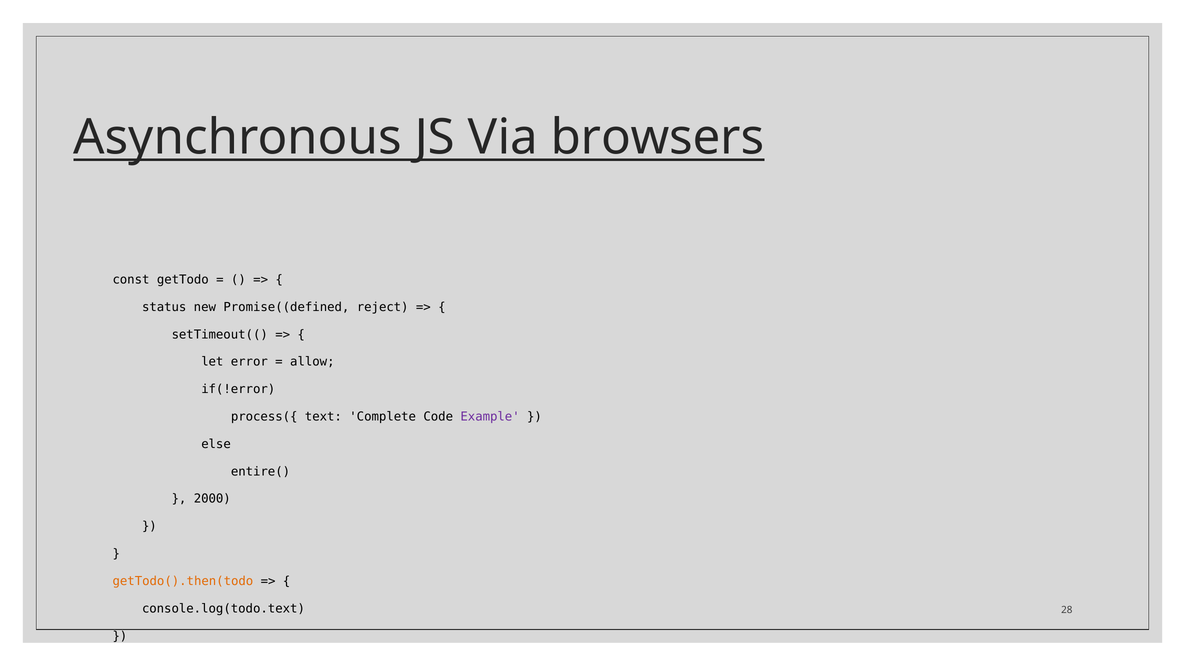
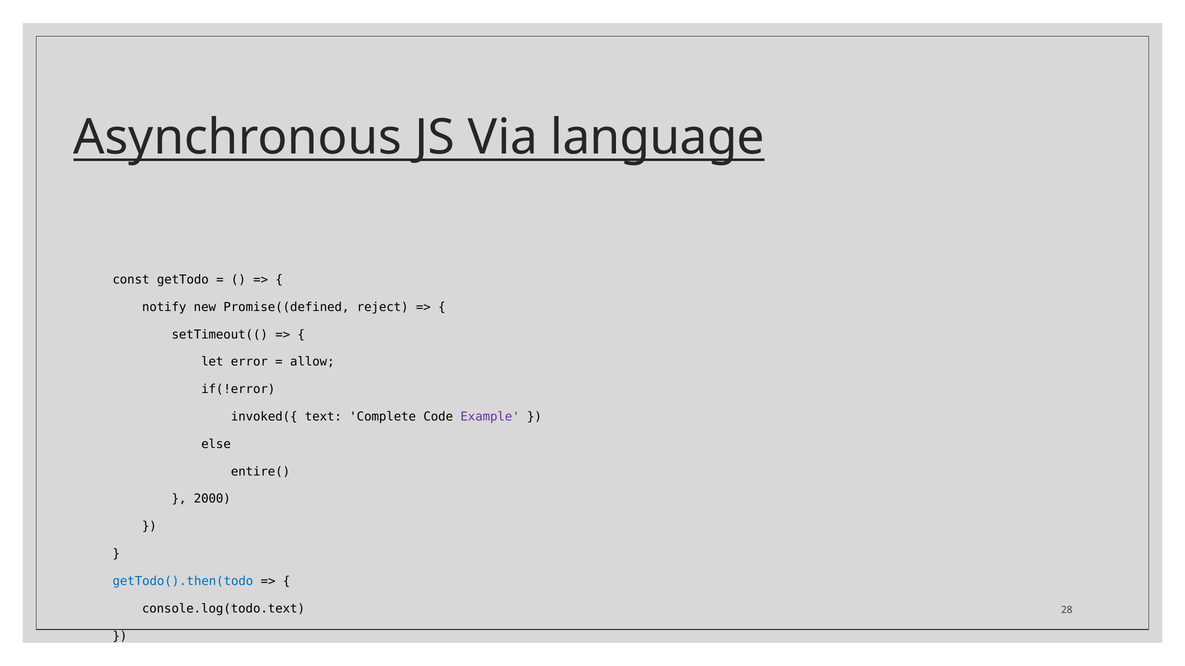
browsers: browsers -> language
status: status -> notify
process({: process({ -> invoked({
getTodo().then(todo colour: orange -> blue
